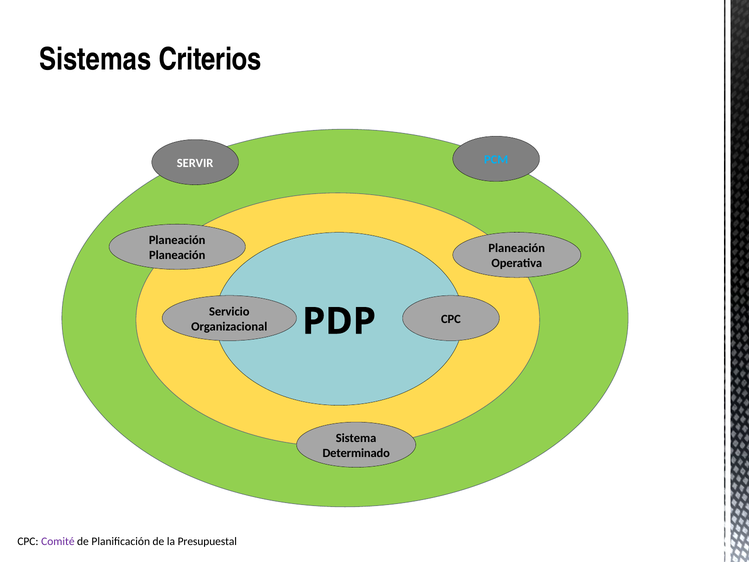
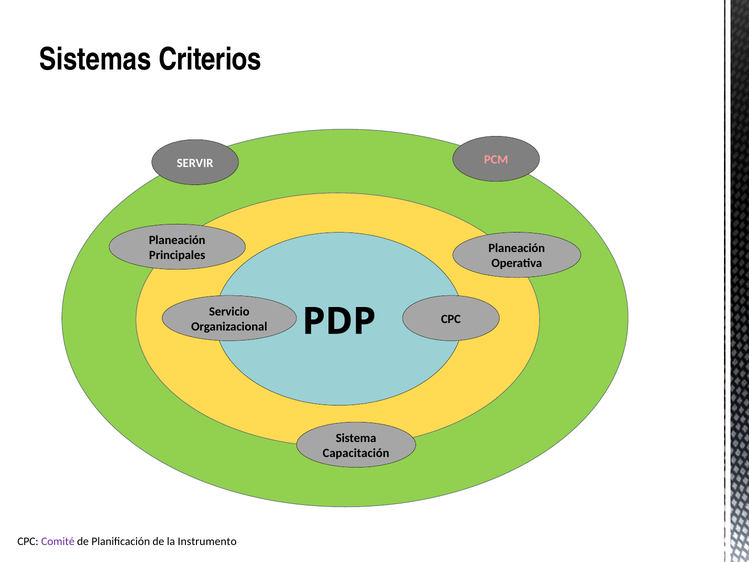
PCM colour: light blue -> pink
Planeación at (177, 255): Planeación -> Principales
Determinado: Determinado -> Capacitación
Presupuestal: Presupuestal -> Instrumento
